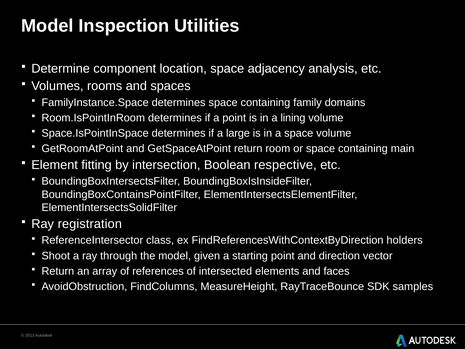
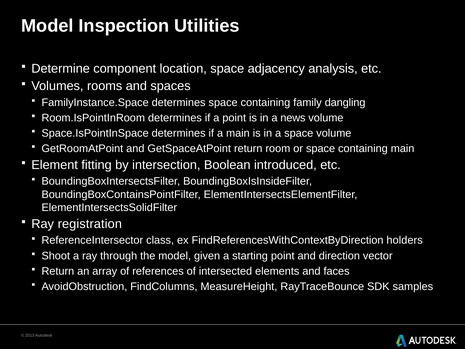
domains: domains -> dangling
lining: lining -> news
a large: large -> main
respective: respective -> introduced
